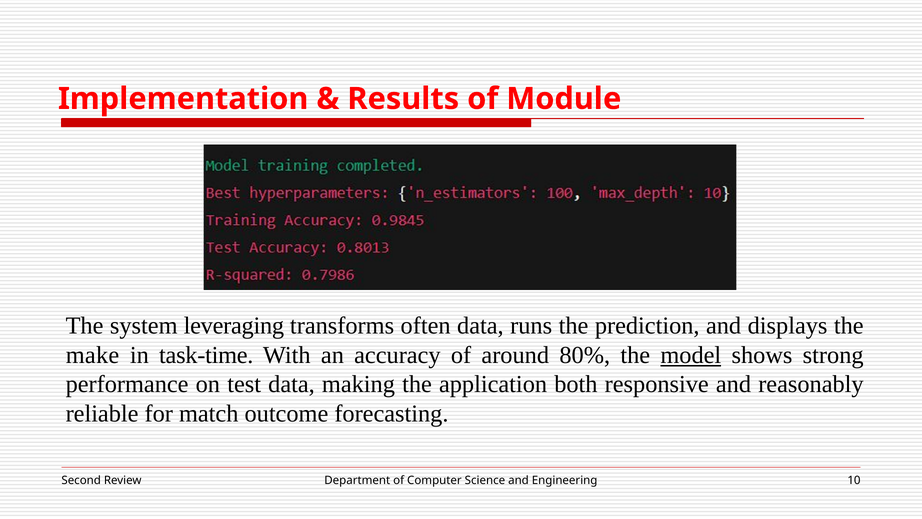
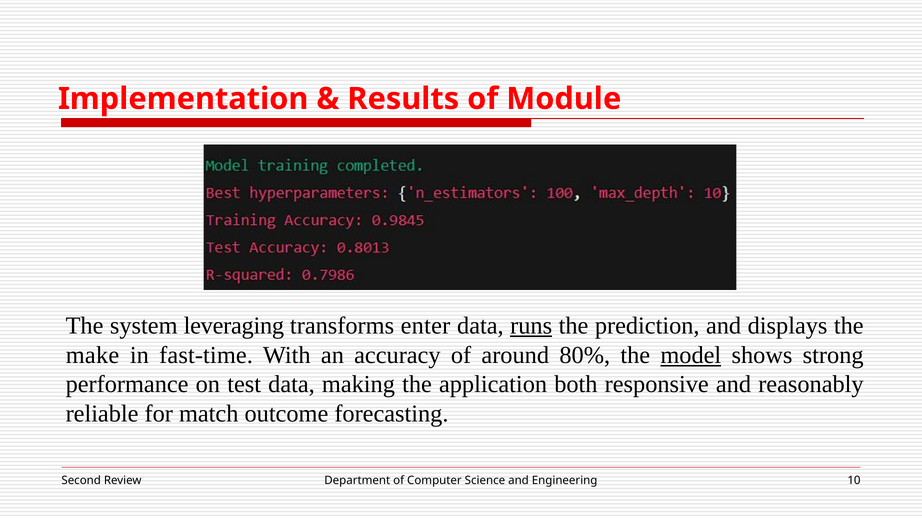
often: often -> enter
runs underline: none -> present
task-time: task-time -> fast-time
